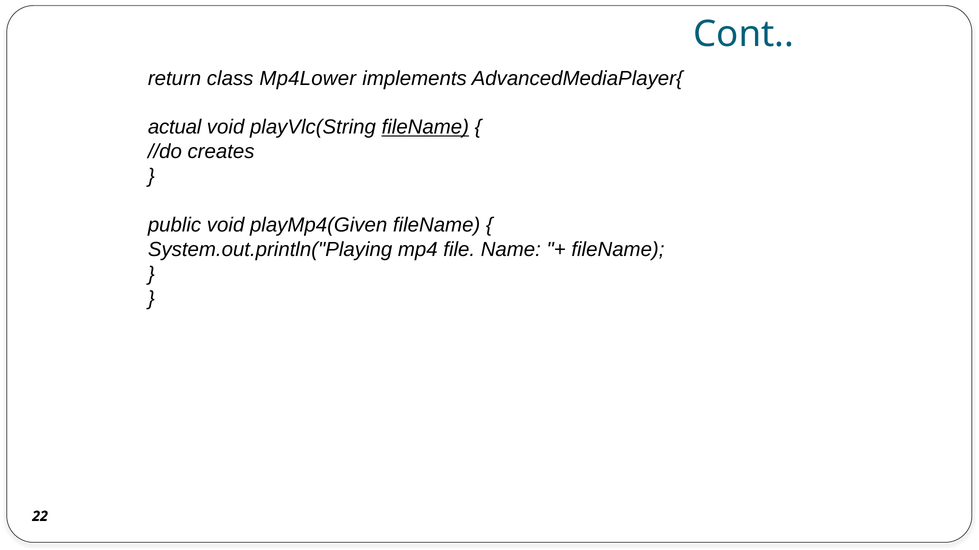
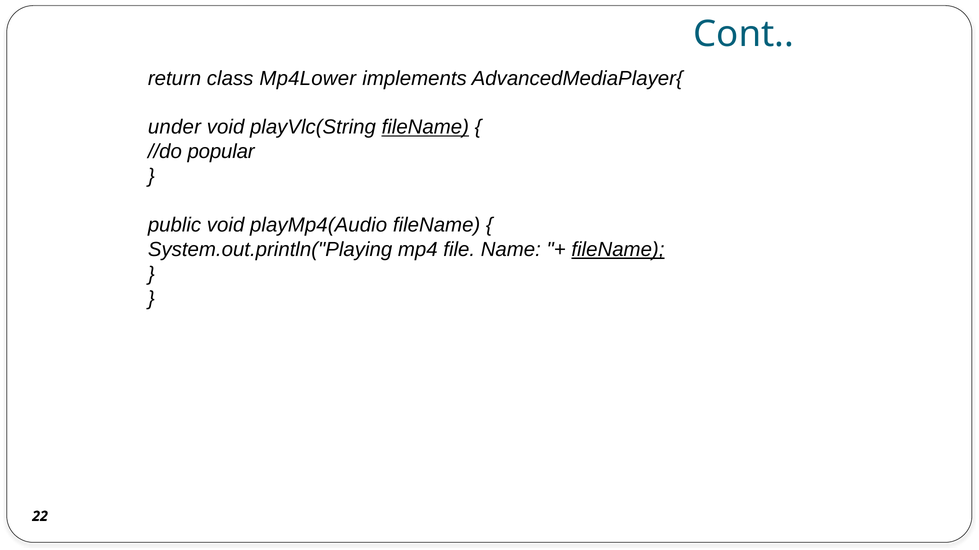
actual: actual -> under
creates: creates -> popular
playMp4(Given: playMp4(Given -> playMp4(Audio
fileName at (618, 250) underline: none -> present
